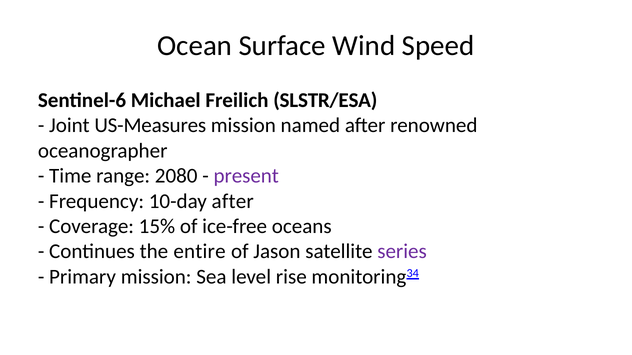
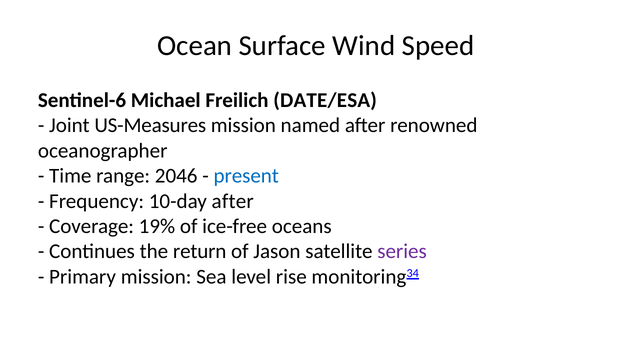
SLSTR/ESA: SLSTR/ESA -> DATE/ESA
2080: 2080 -> 2046
present colour: purple -> blue
15%: 15% -> 19%
entire: entire -> return
